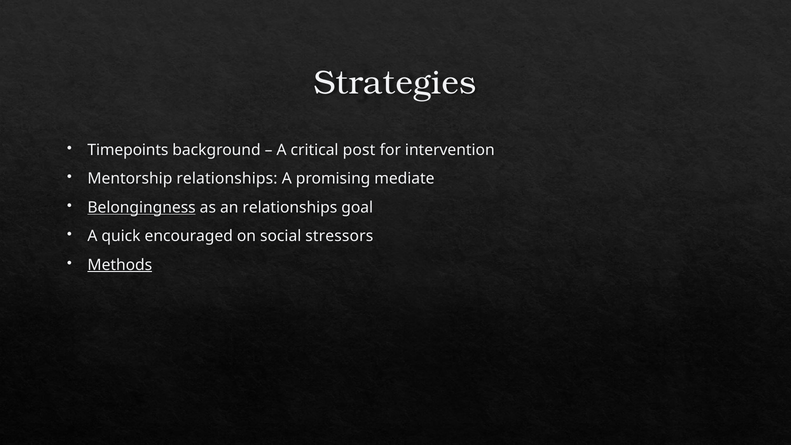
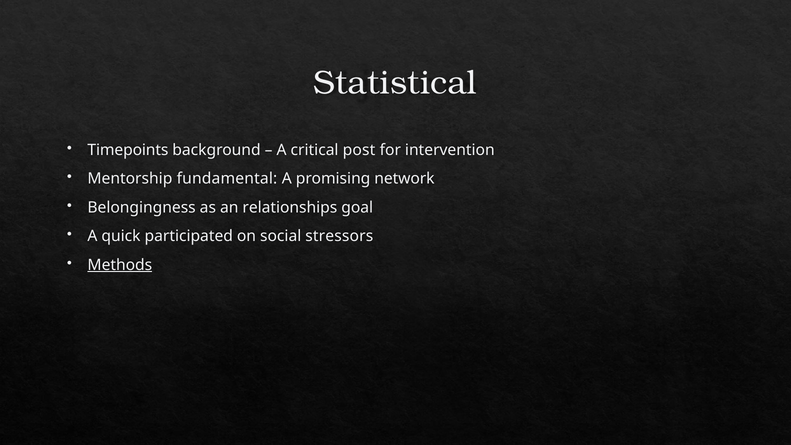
Strategies: Strategies -> Statistical
Mentorship relationships: relationships -> fundamental
mediate: mediate -> network
Belongingness underline: present -> none
encouraged: encouraged -> participated
